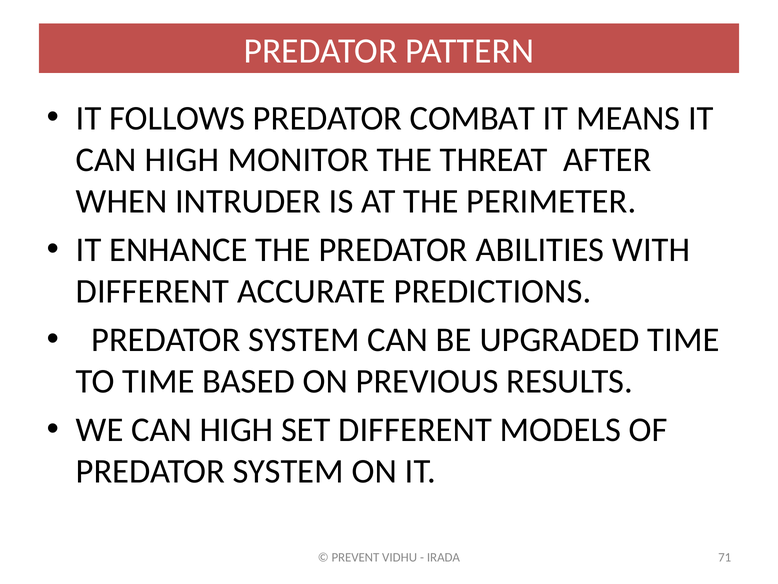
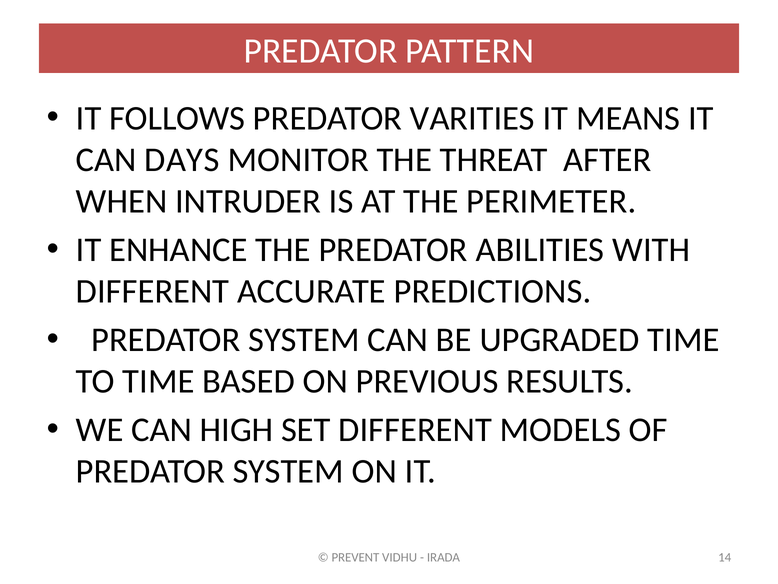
COMBAT: COMBAT -> VARITIES
HIGH at (182, 160): HIGH -> DAYS
71: 71 -> 14
